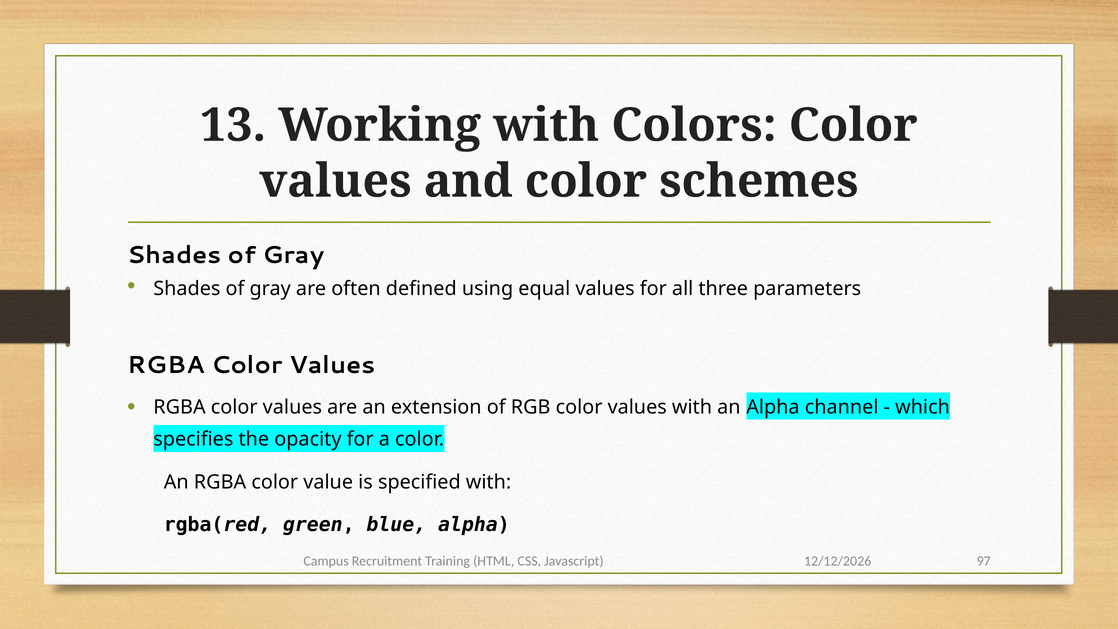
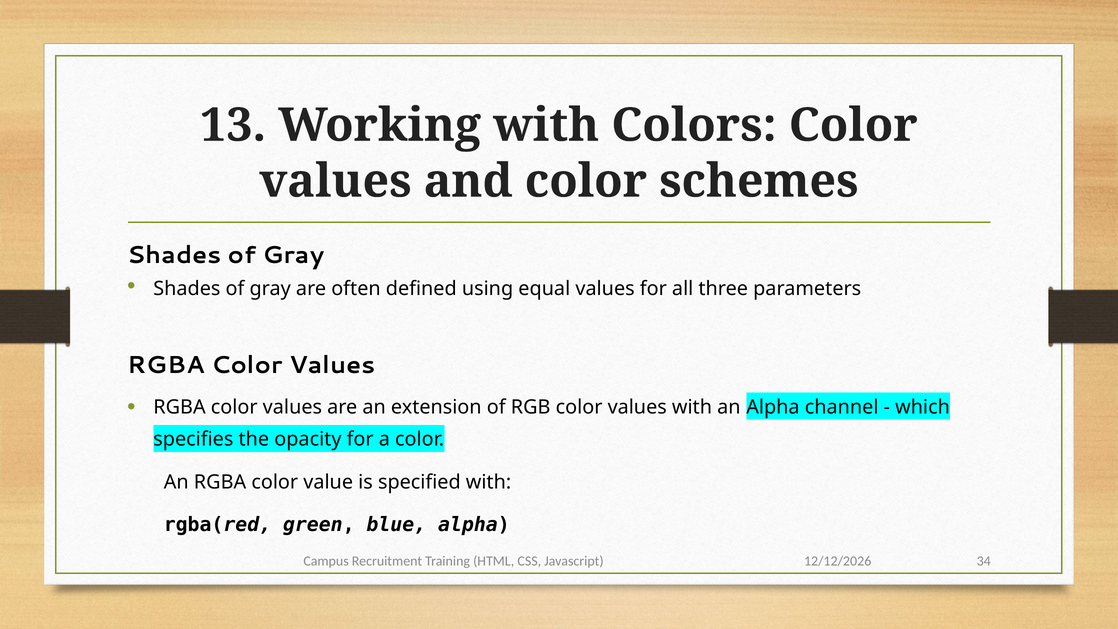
97: 97 -> 34
